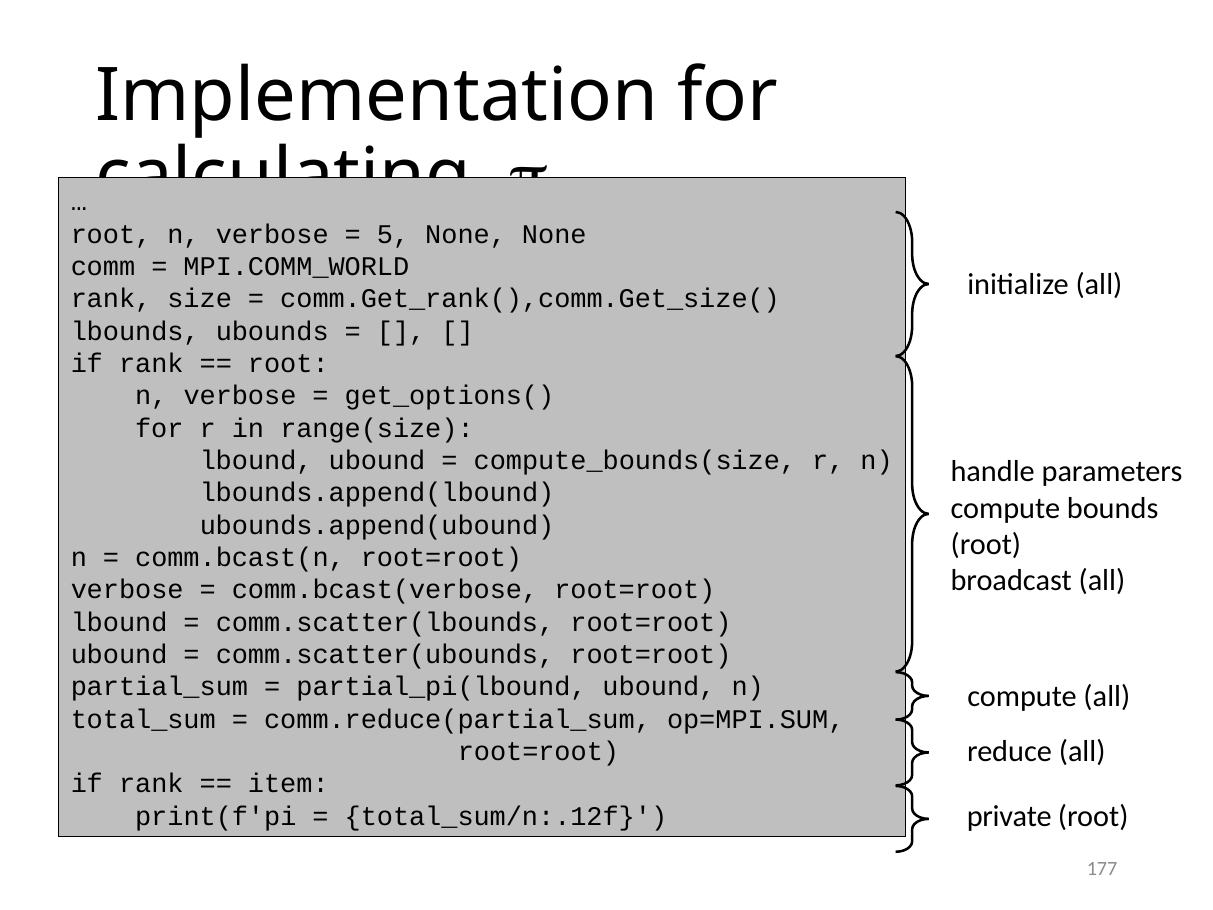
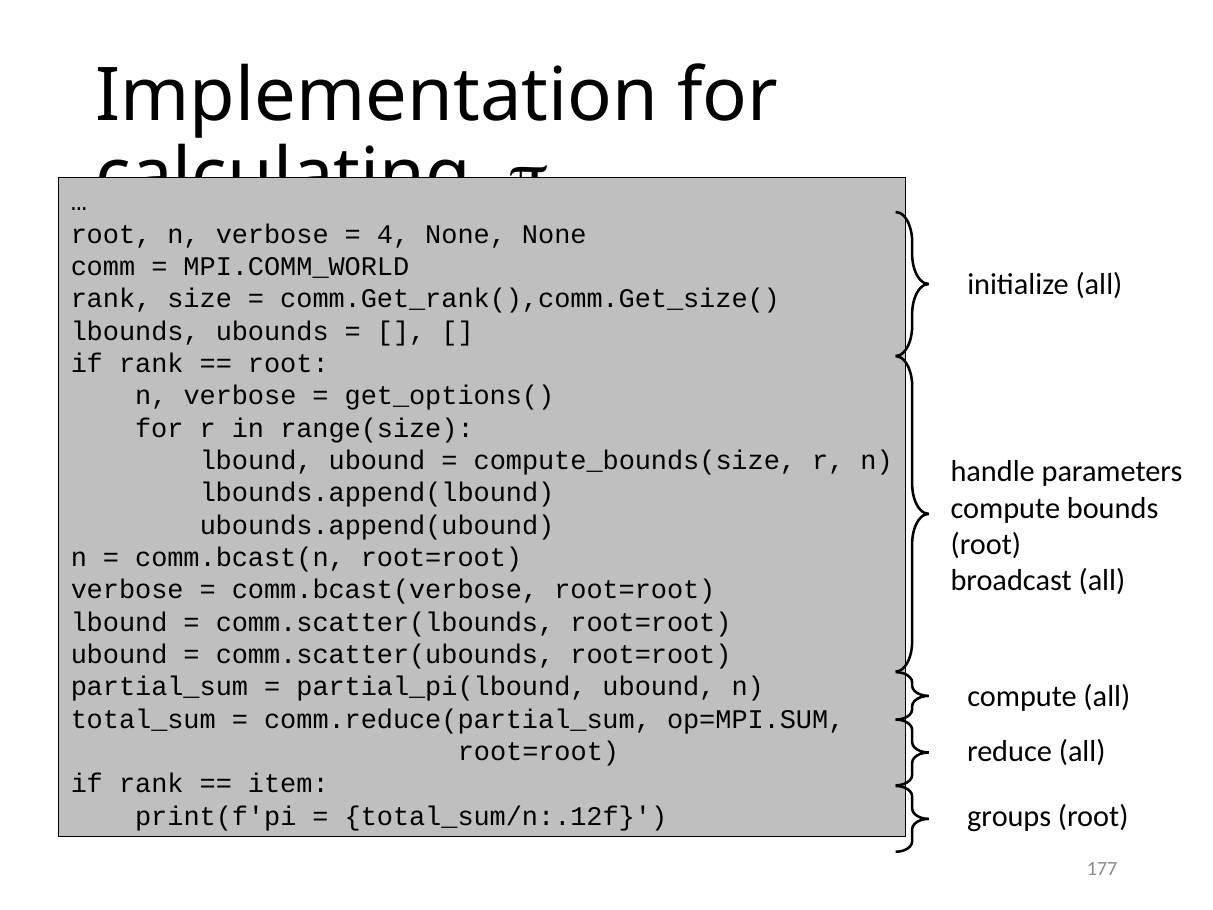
5: 5 -> 4
private: private -> groups
